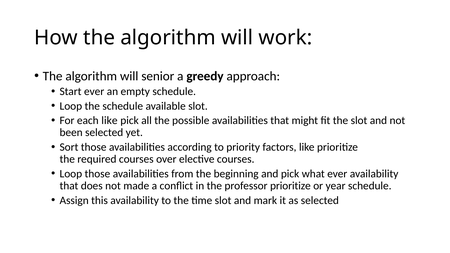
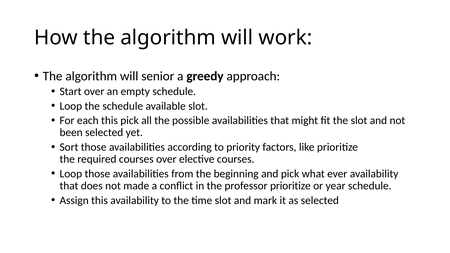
Start ever: ever -> over
each like: like -> this
